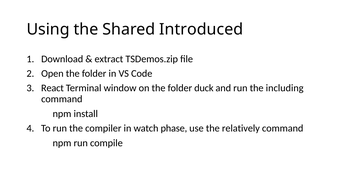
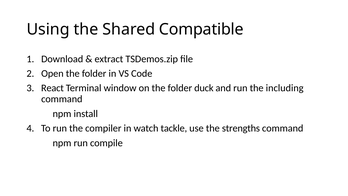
Introduced: Introduced -> Compatible
phase: phase -> tackle
relatively: relatively -> strengths
